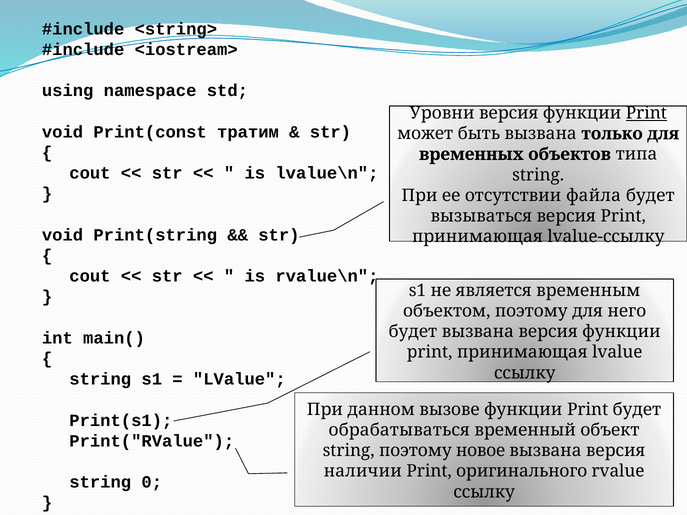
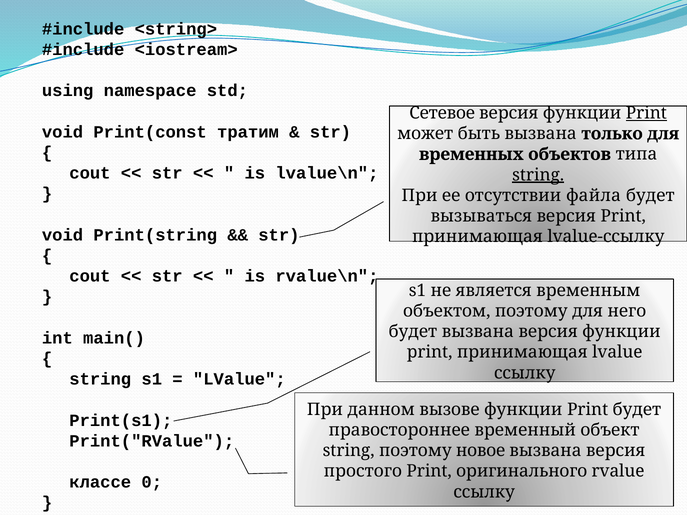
Уровни: Уровни -> Сетевое
string at (538, 175) underline: none -> present
обрабатываться: обрабатываться -> правостороннее
наличии: наличии -> простого
string at (100, 482): string -> классе
